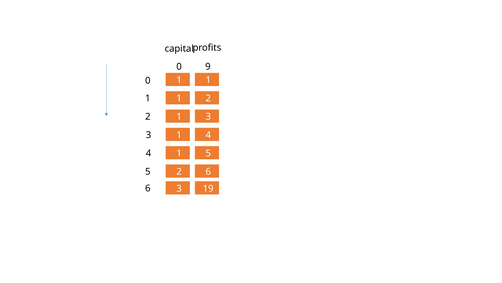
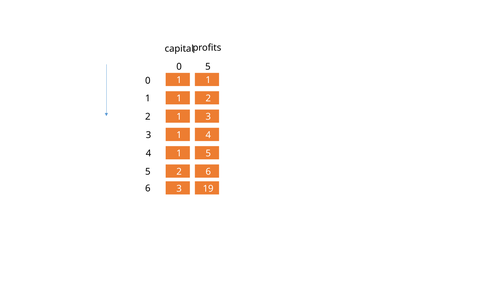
0 9: 9 -> 5
